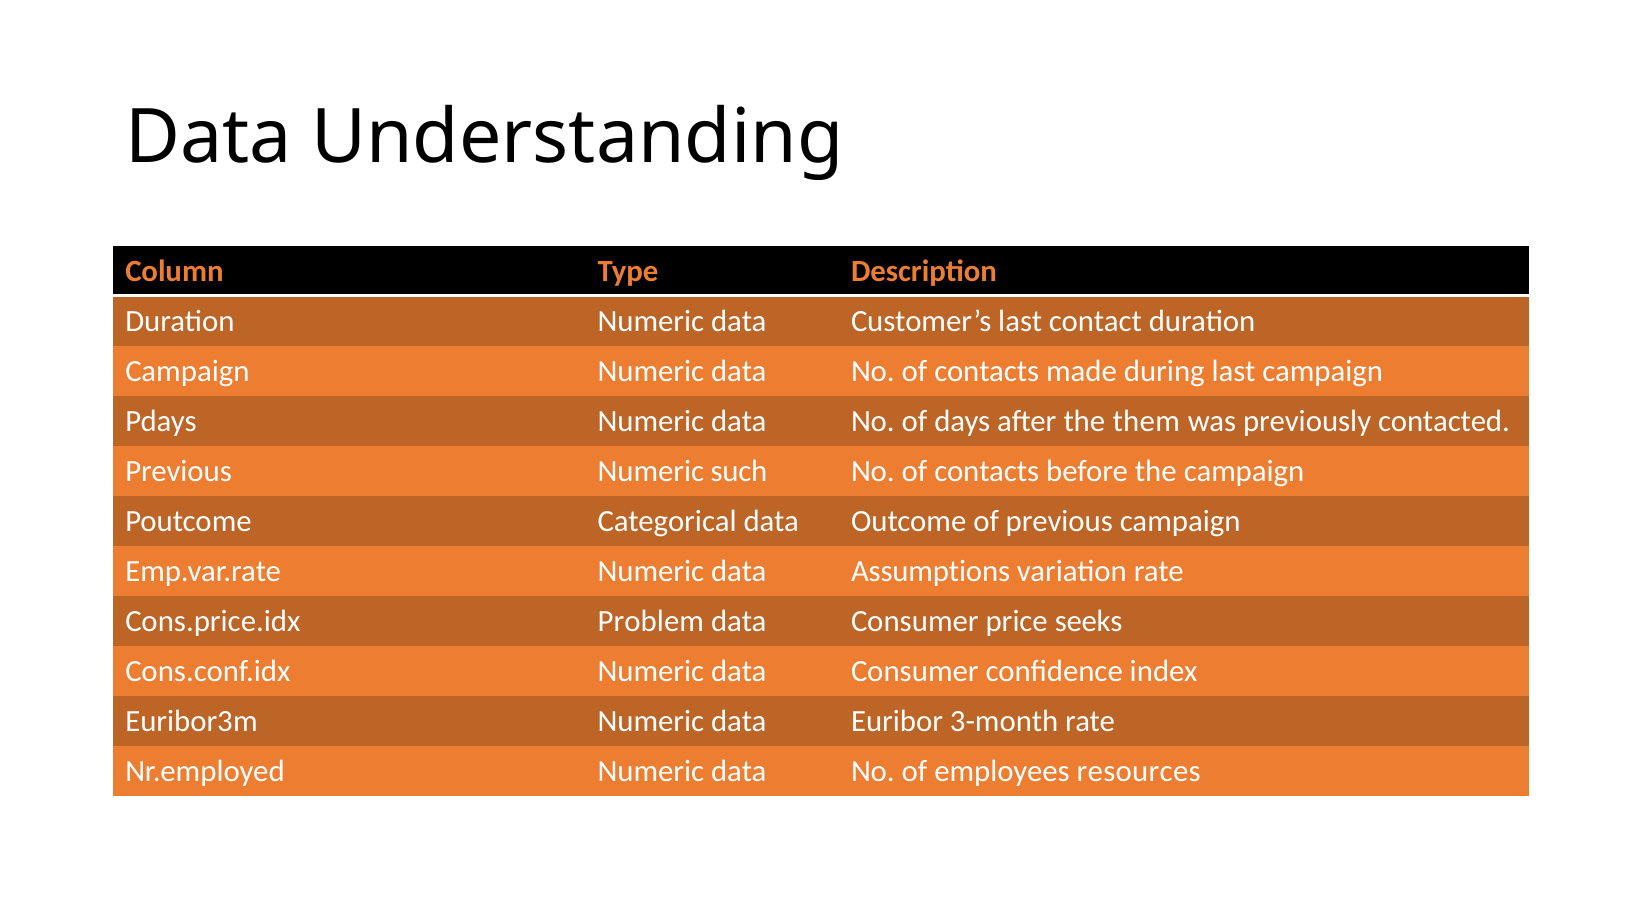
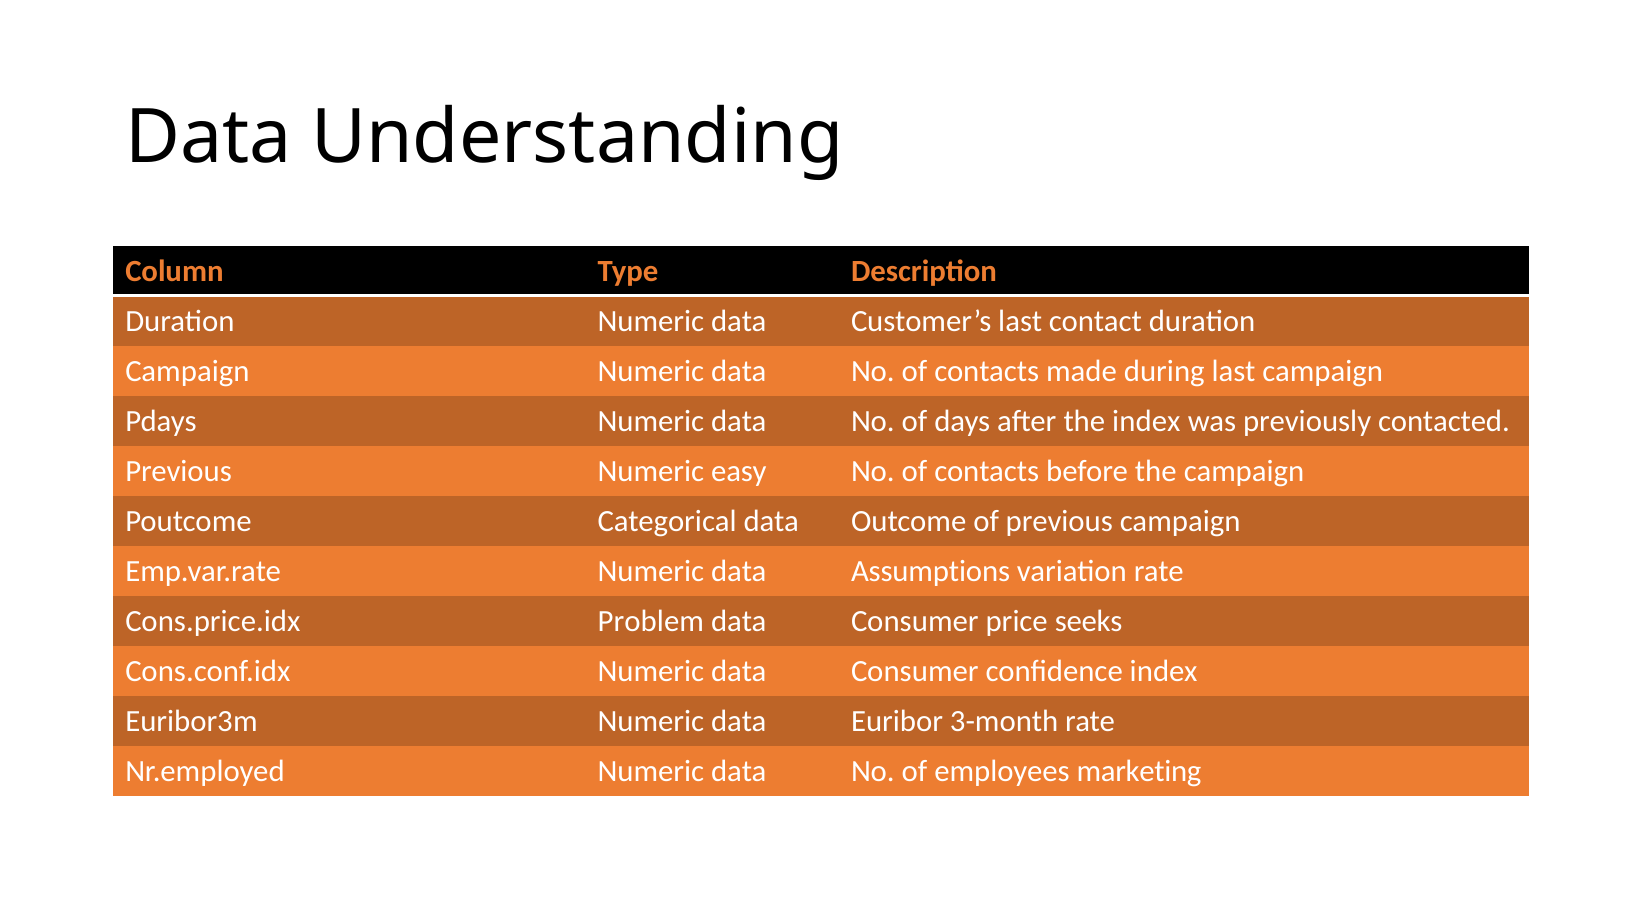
the them: them -> index
such: such -> easy
resources: resources -> marketing
